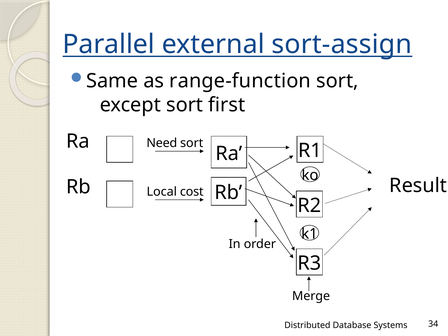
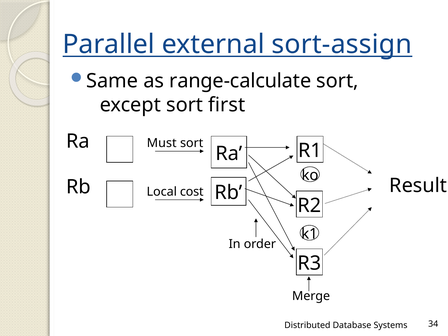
range-function: range-function -> range-calculate
Need: Need -> Must
